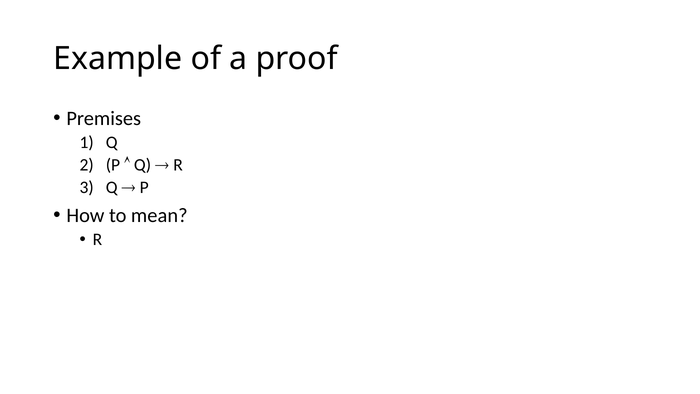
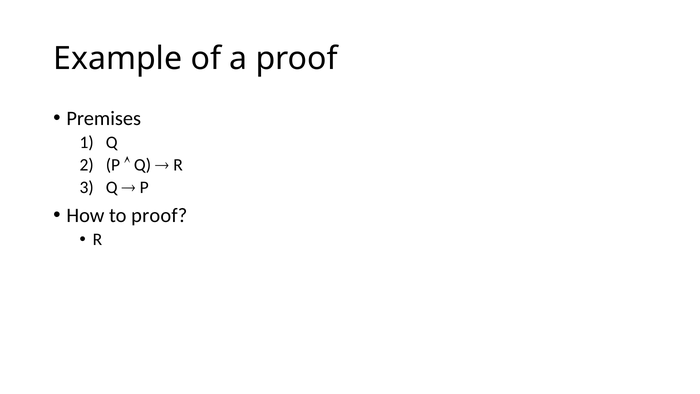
to mean: mean -> proof
